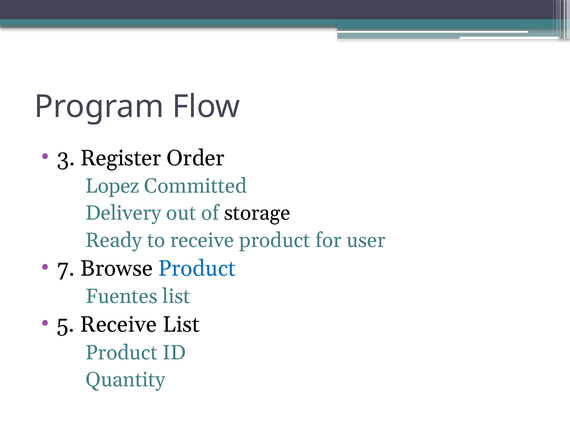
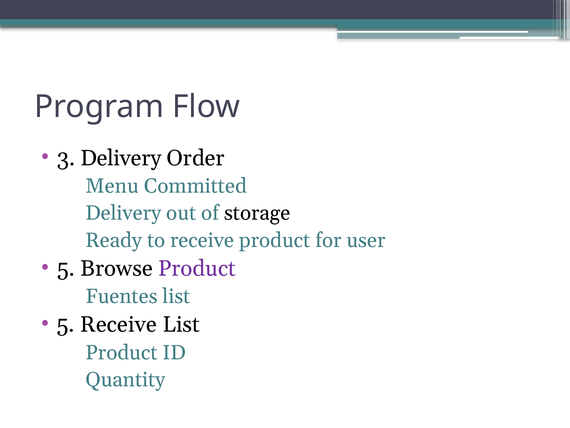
3 Register: Register -> Delivery
Lopez: Lopez -> Menu
7 at (66, 268): 7 -> 5
Product at (197, 268) colour: blue -> purple
